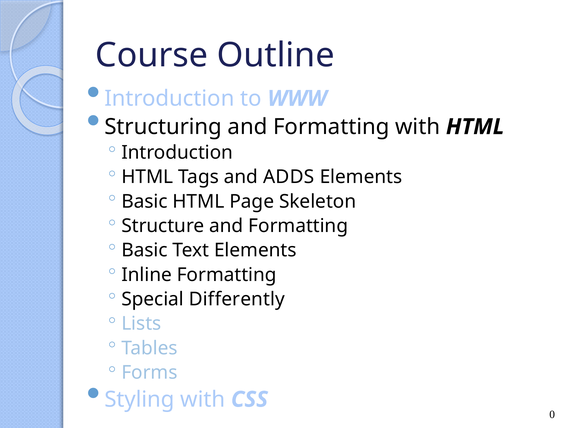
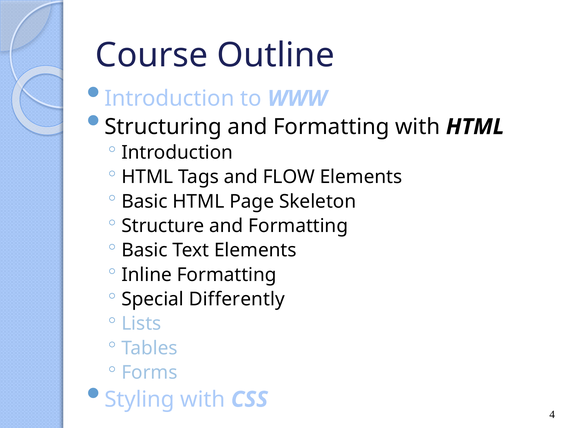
ADDS: ADDS -> FLOW
0: 0 -> 4
